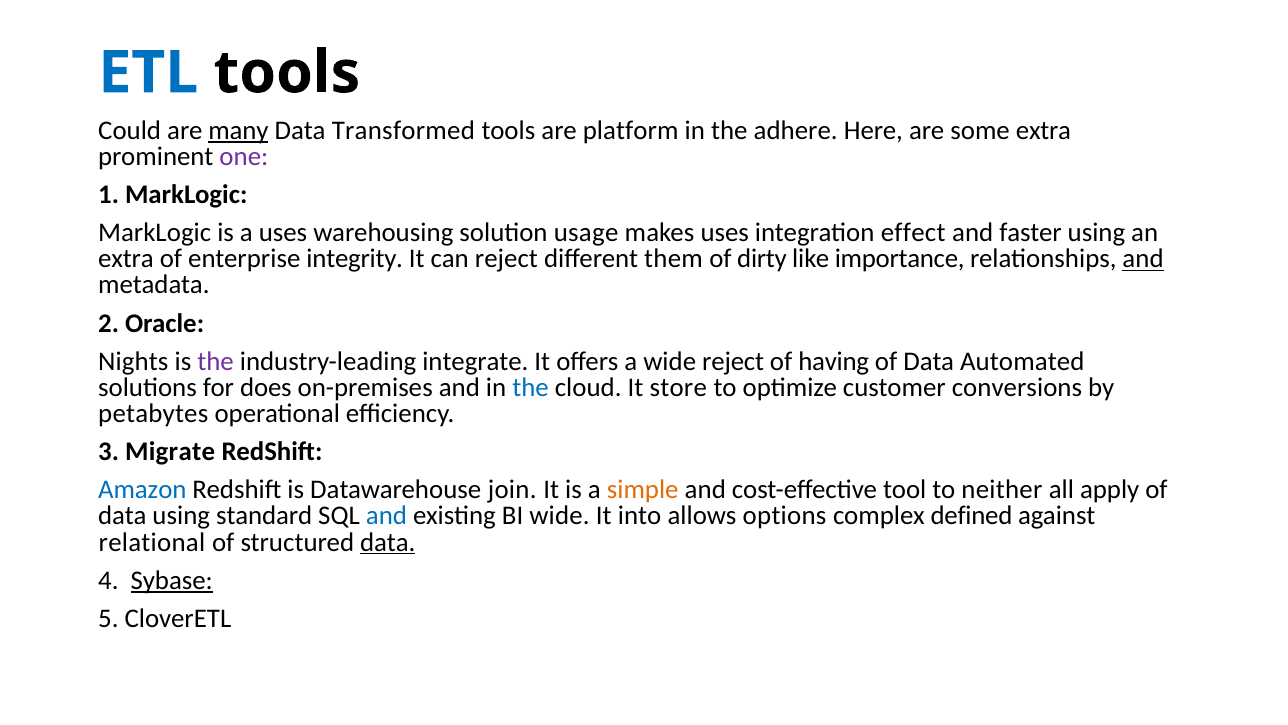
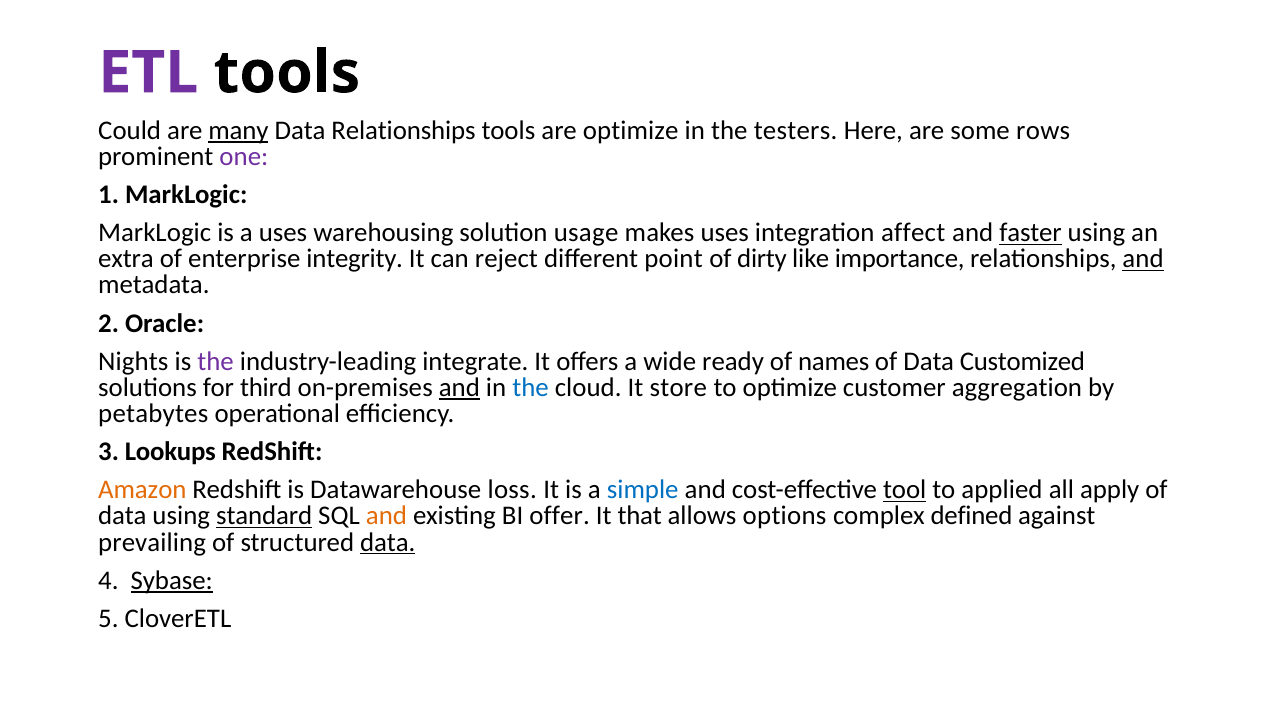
ETL colour: blue -> purple
Data Transformed: Transformed -> Relationships
are platform: platform -> optimize
adhere: adhere -> testers
some extra: extra -> rows
effect: effect -> affect
faster underline: none -> present
them: them -> point
wide reject: reject -> ready
having: having -> names
Automated: Automated -> Customized
does: does -> third
and at (459, 387) underline: none -> present
conversions: conversions -> aggregation
Migrate: Migrate -> Lookups
Amazon colour: blue -> orange
join: join -> loss
simple colour: orange -> blue
tool underline: none -> present
neither: neither -> applied
standard underline: none -> present
and at (386, 516) colour: blue -> orange
BI wide: wide -> offer
into: into -> that
relational: relational -> prevailing
